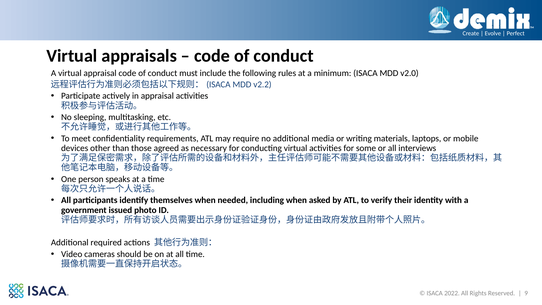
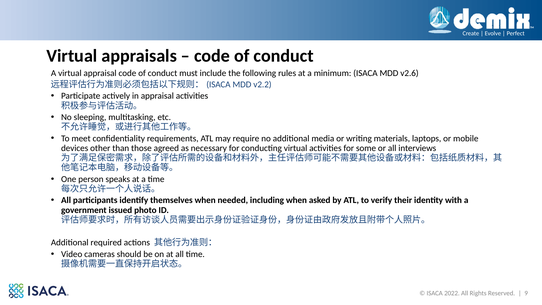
v2.0: v2.0 -> v2.6
